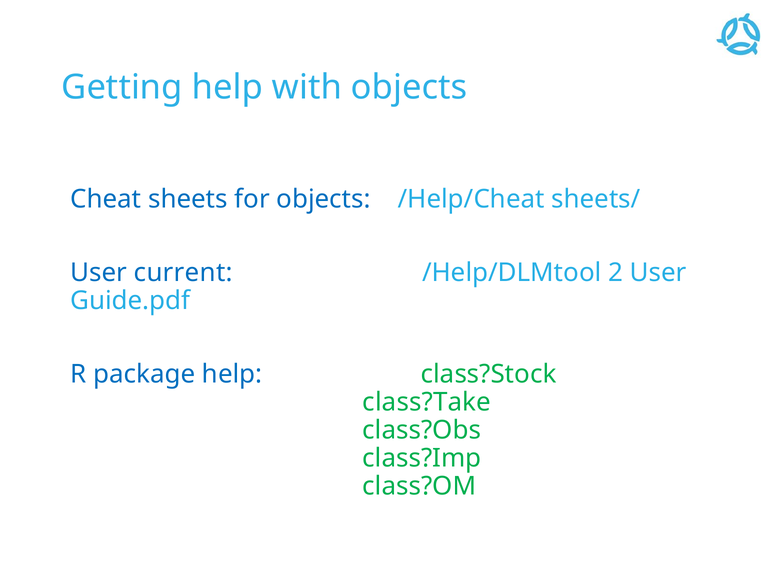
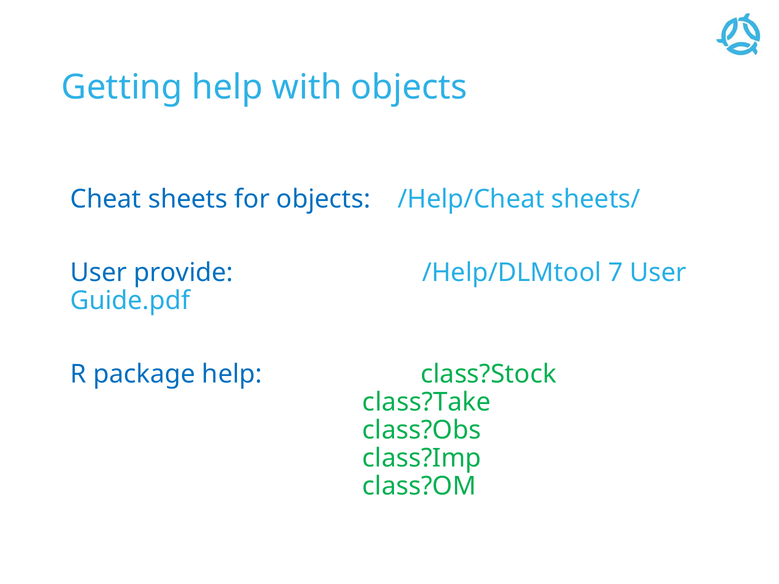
current: current -> provide
2: 2 -> 7
